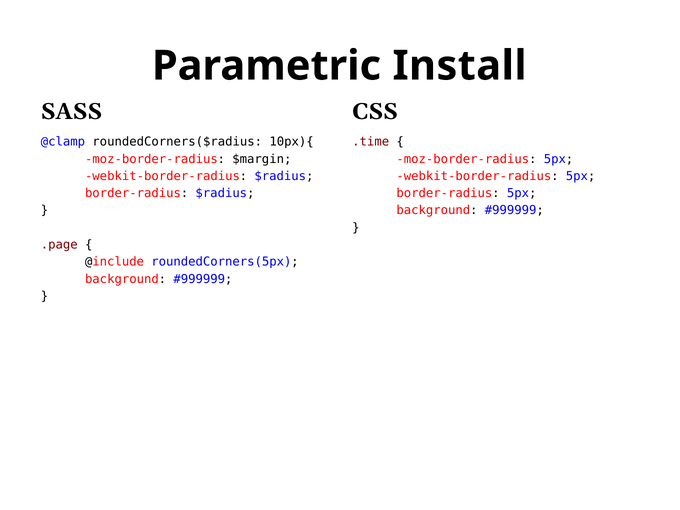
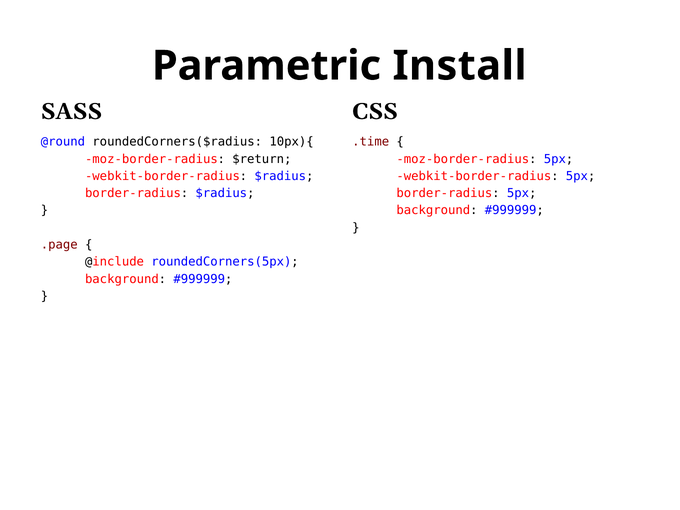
@clamp: @clamp -> @round
$margin: $margin -> $return
